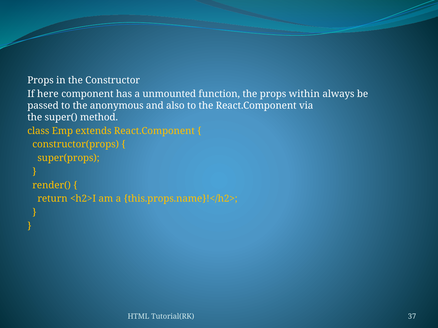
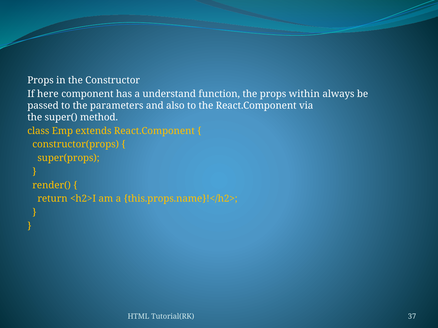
unmounted: unmounted -> understand
anonymous: anonymous -> parameters
